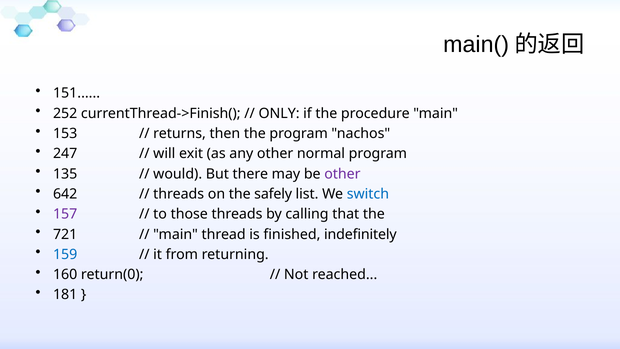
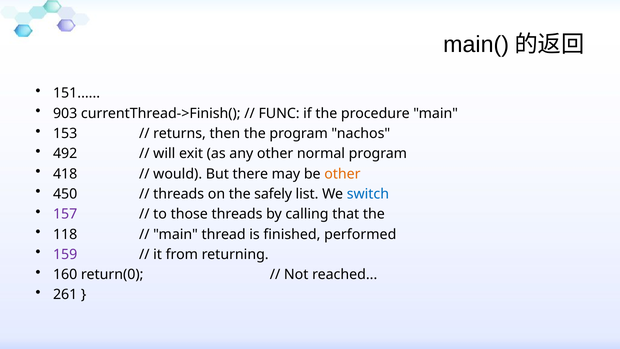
252: 252 -> 903
ONLY: ONLY -> FUNC
247: 247 -> 492
135: 135 -> 418
other at (342, 174) colour: purple -> orange
642: 642 -> 450
721: 721 -> 118
indefinitely: indefinitely -> performed
159 colour: blue -> purple
181: 181 -> 261
